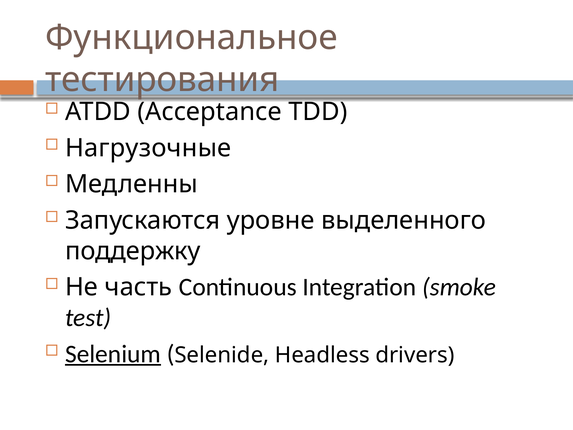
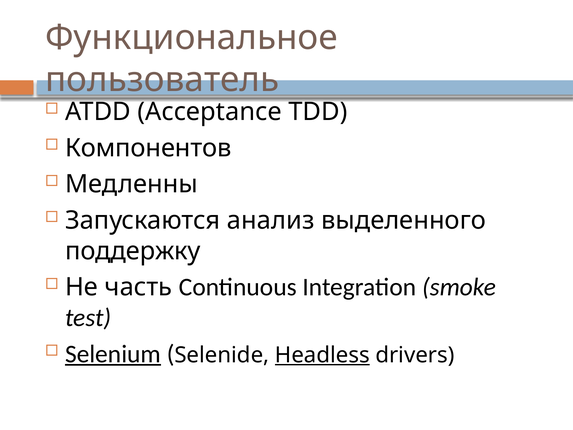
тестирования: тестирования -> пользователь
Нагрузочные: Нагрузочные -> Компонентов
уровне: уровне -> анализ
Headless underline: none -> present
